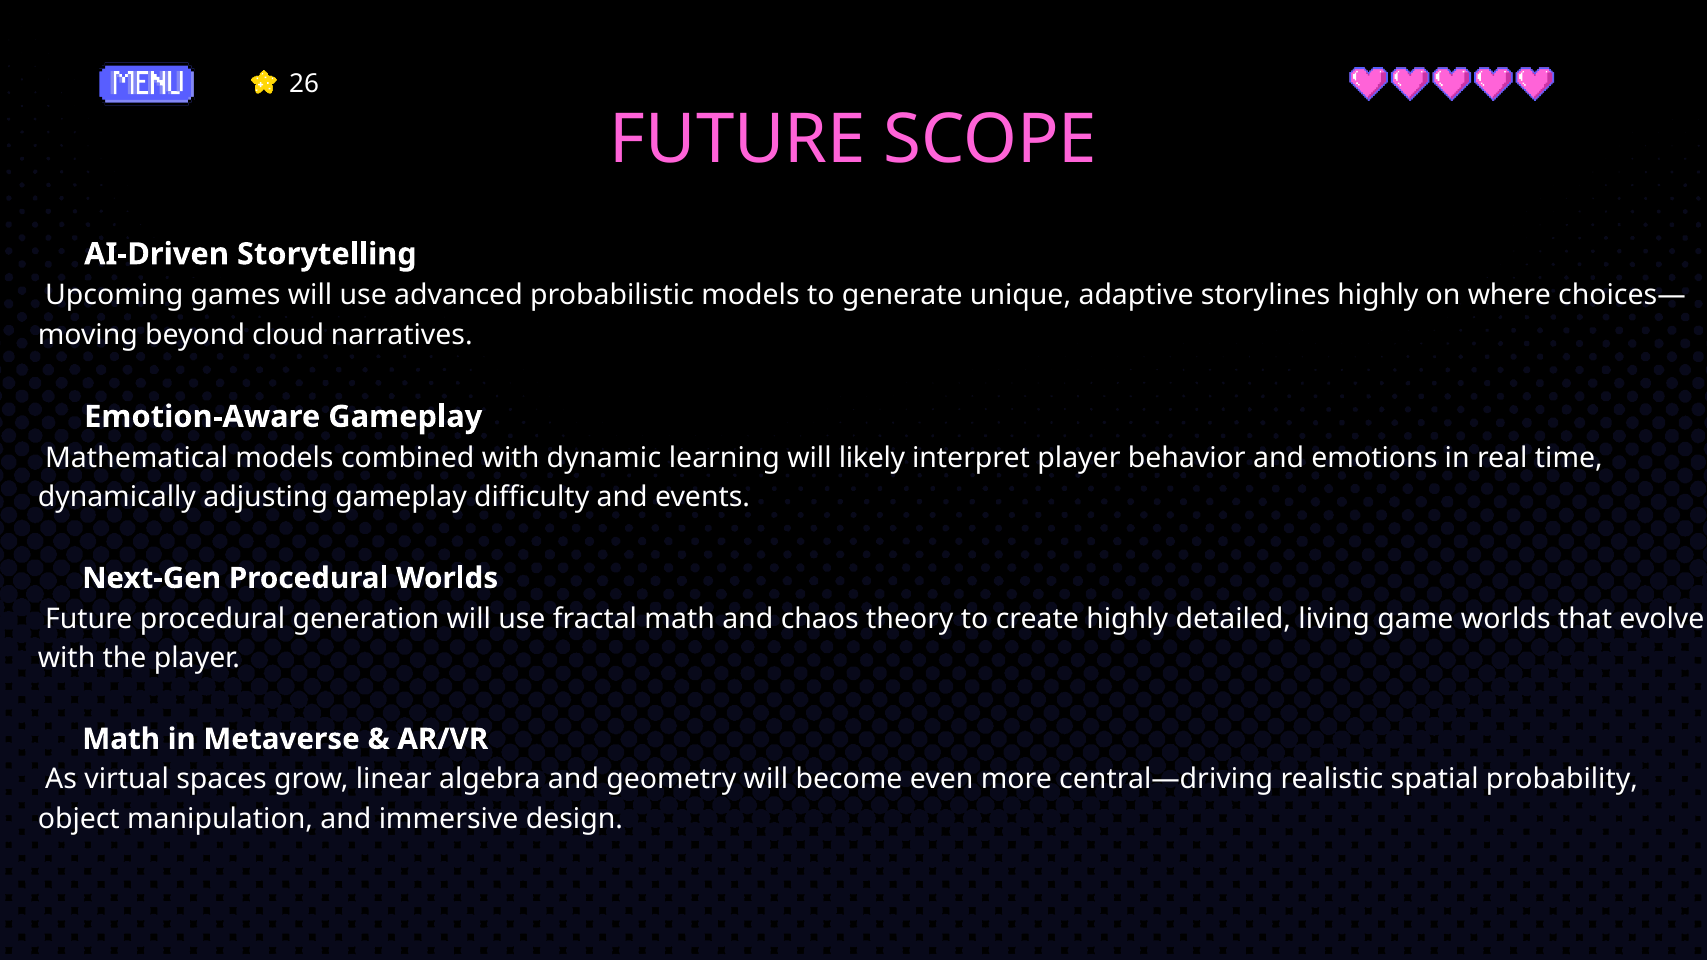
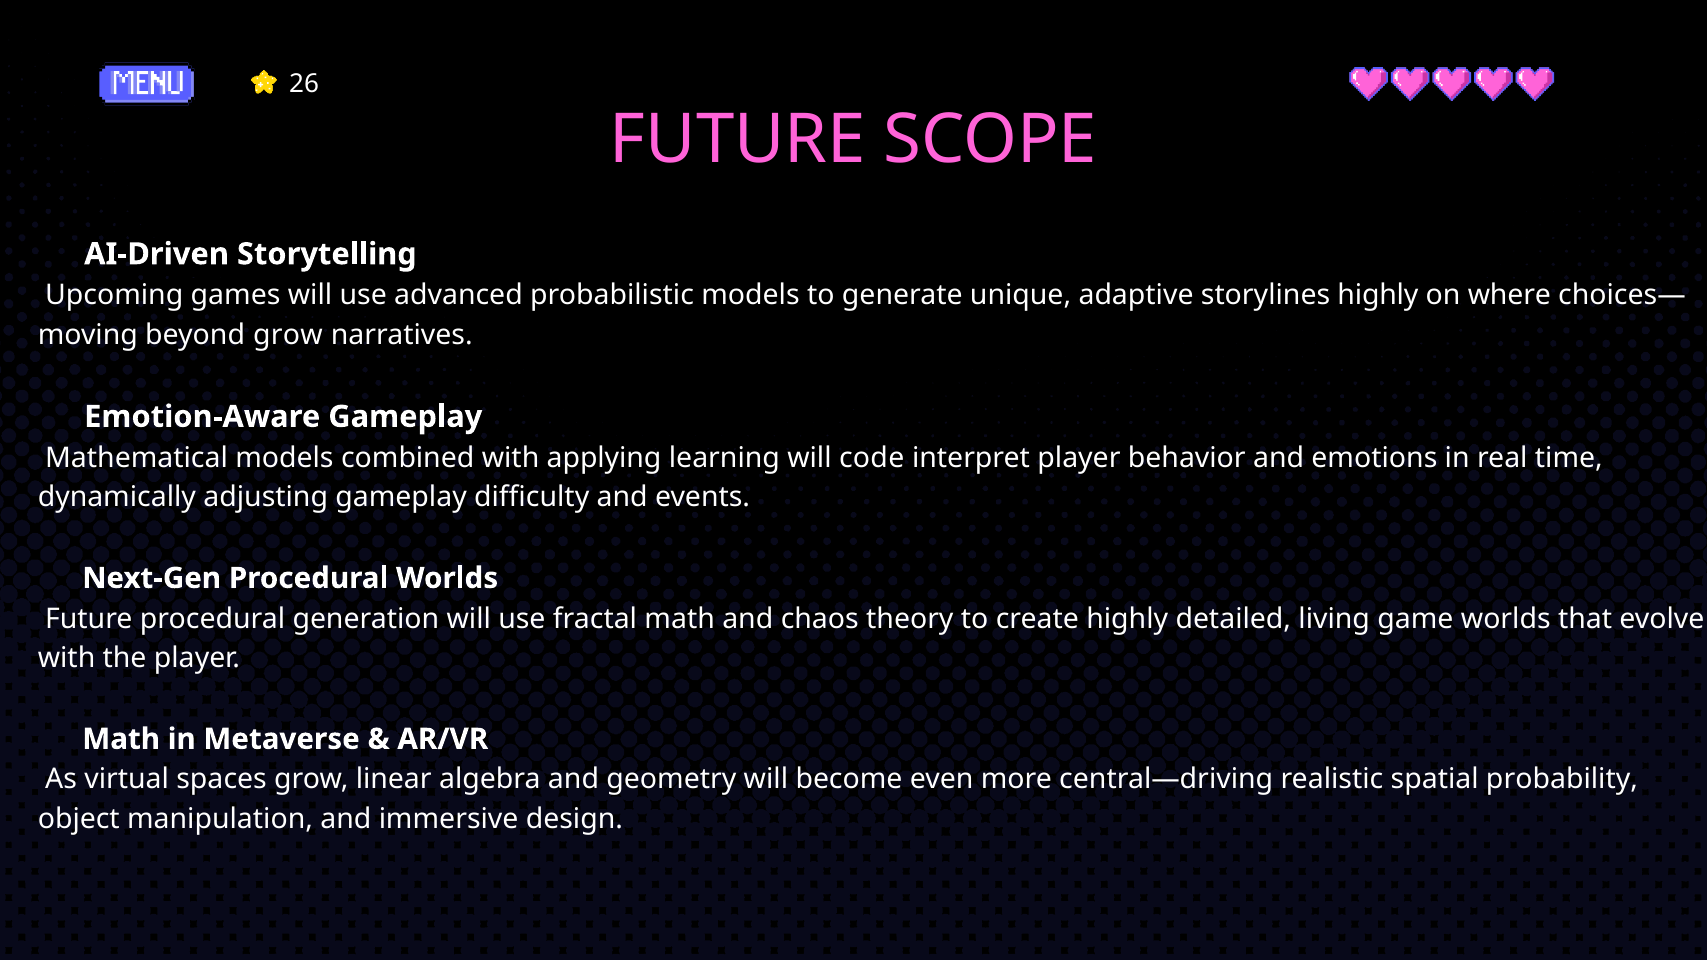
beyond cloud: cloud -> grow
dynamic: dynamic -> applying
likely: likely -> code
